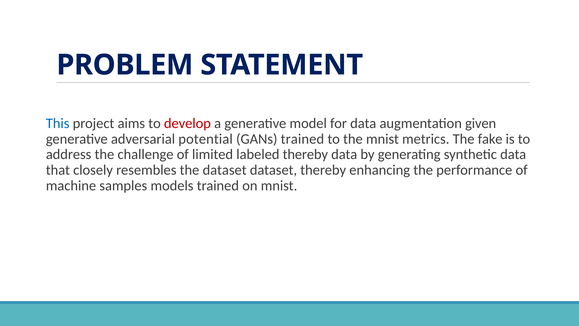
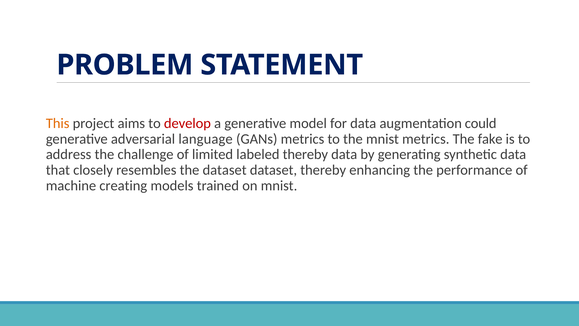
This colour: blue -> orange
given: given -> could
potential: potential -> language
GANs trained: trained -> metrics
samples: samples -> creating
